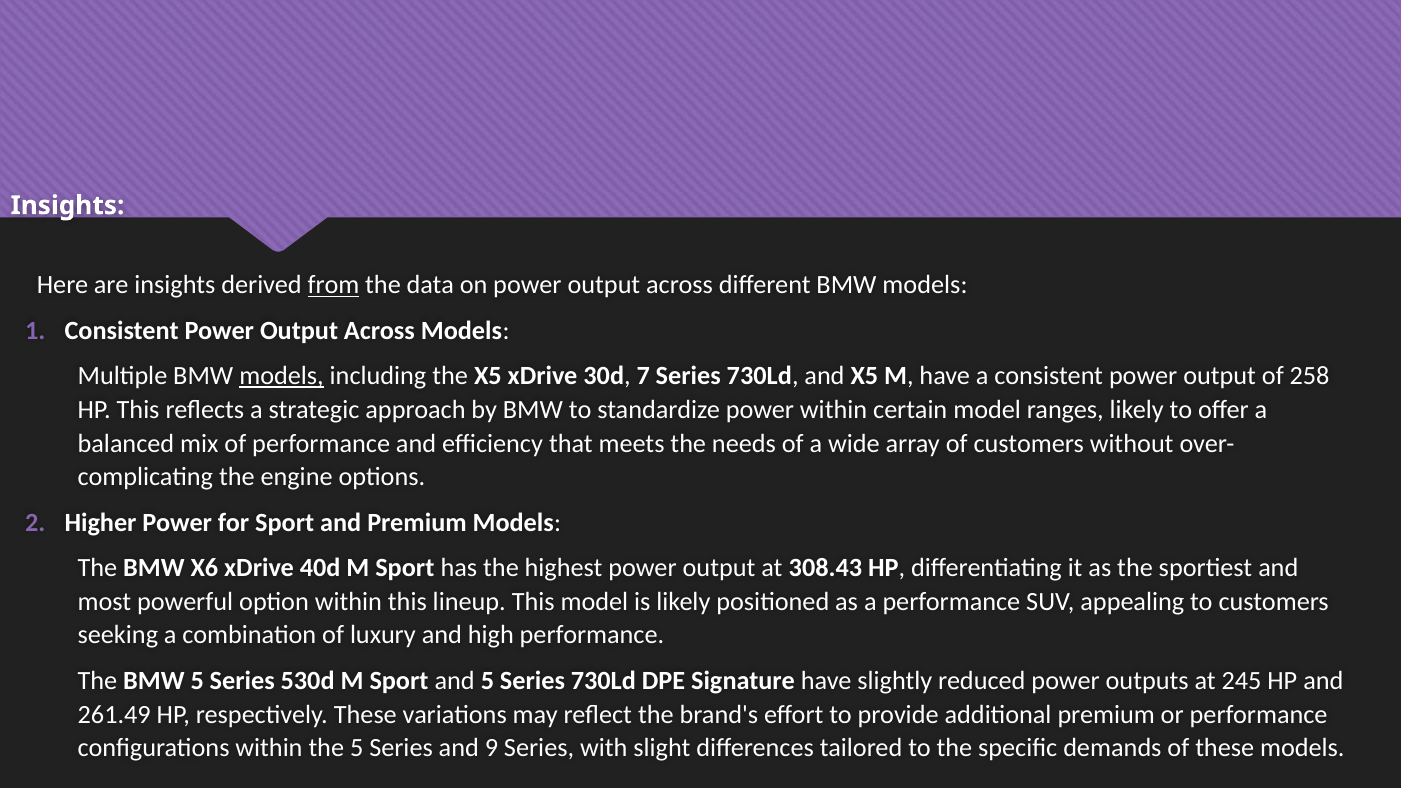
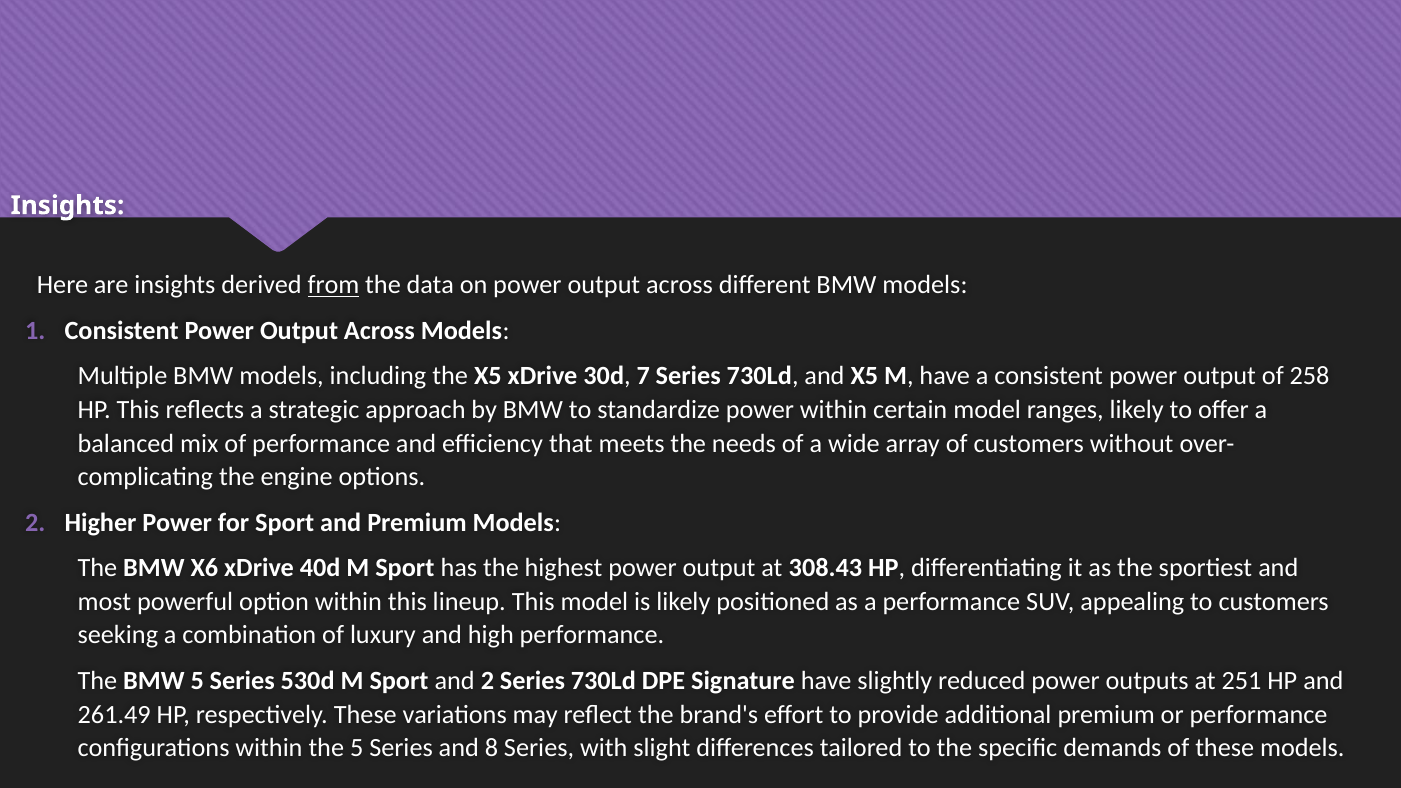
models at (282, 376) underline: present -> none
and 5: 5 -> 2
245: 245 -> 251
9: 9 -> 8
